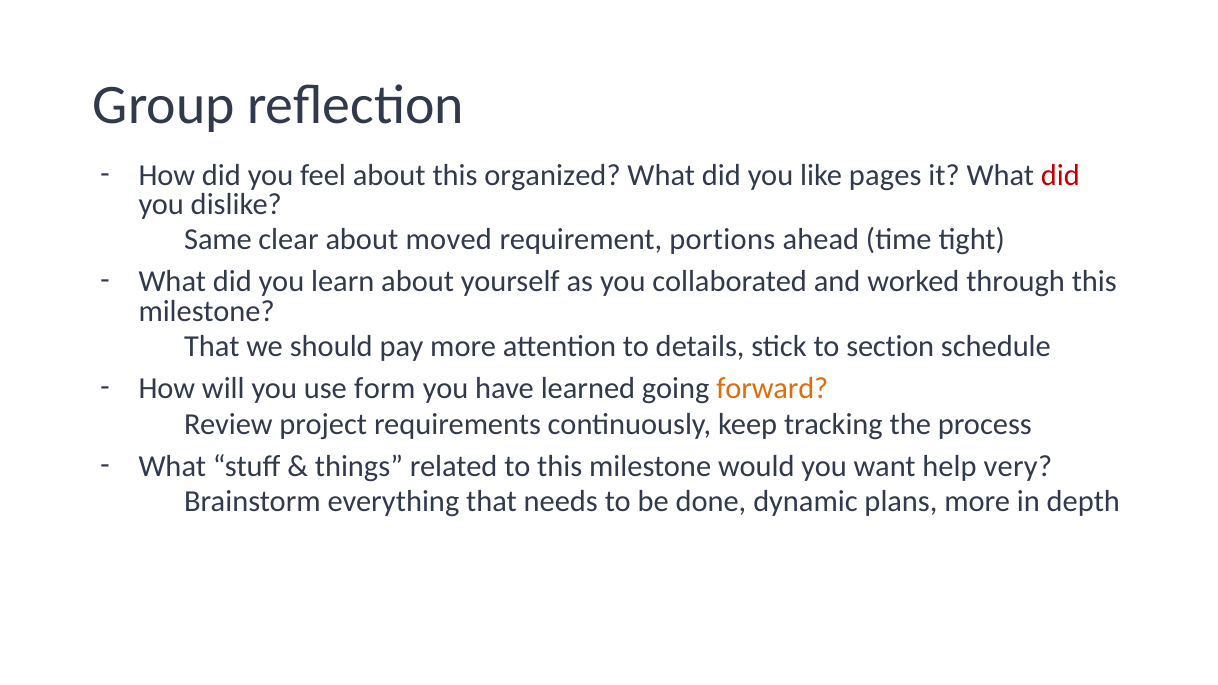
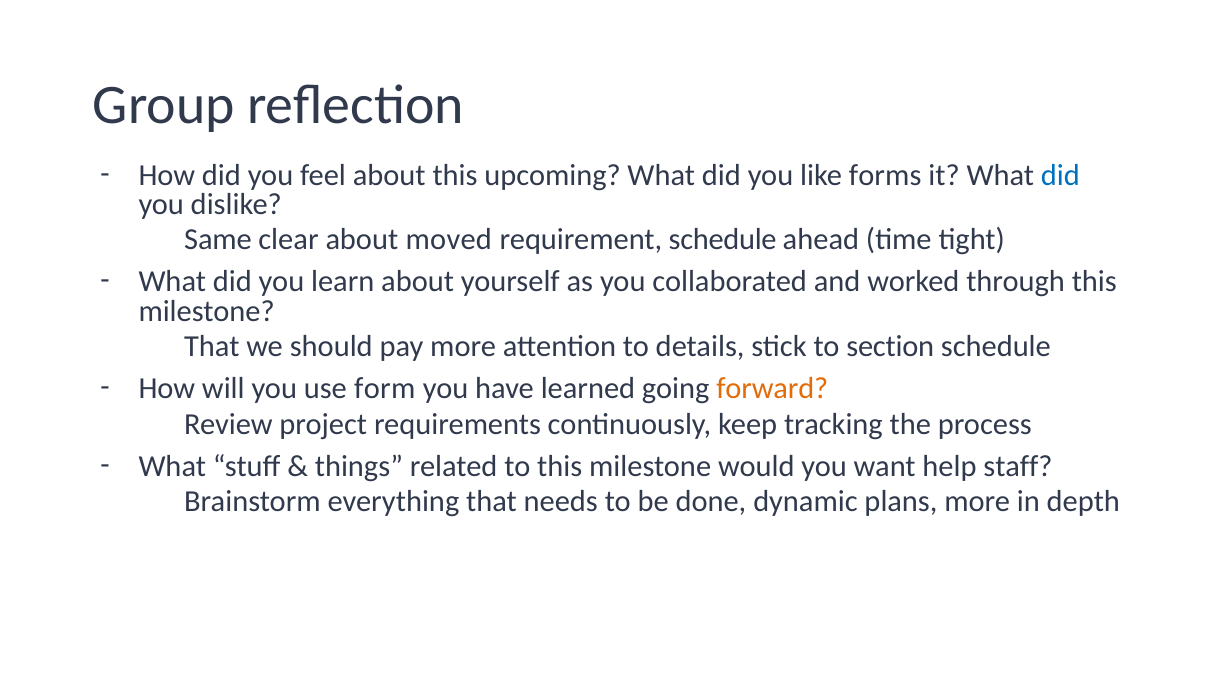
organized: organized -> upcoming
pages: pages -> forms
did at (1060, 175) colour: red -> blue
requirement portions: portions -> schedule
very: very -> staff
